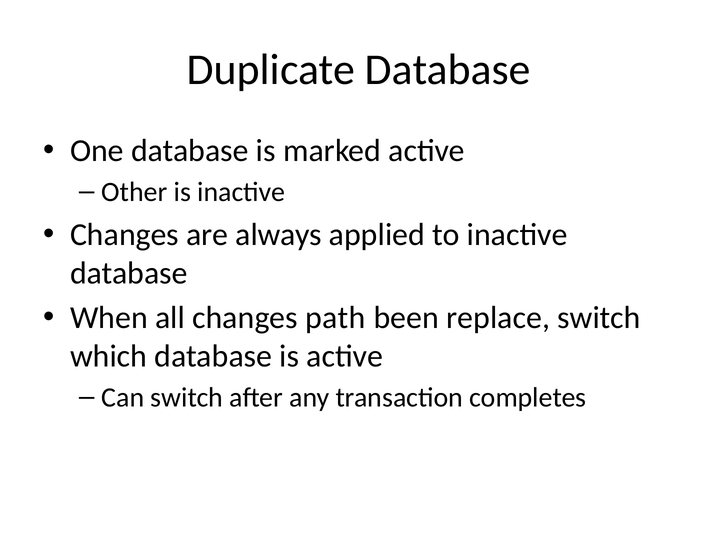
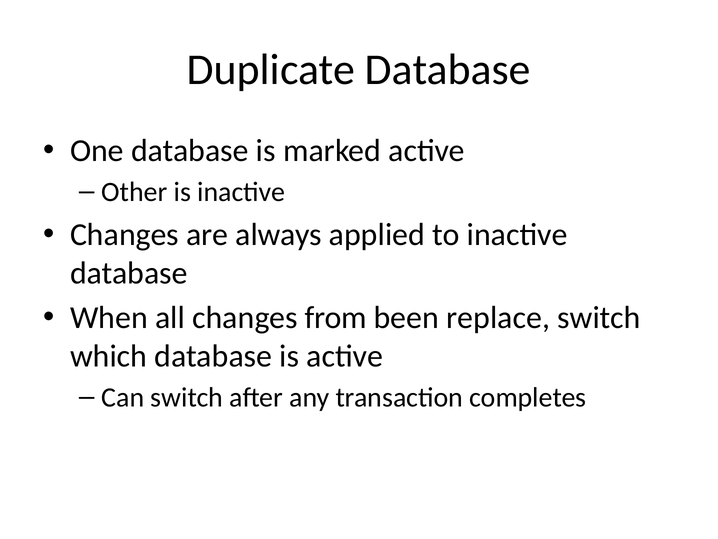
path: path -> from
